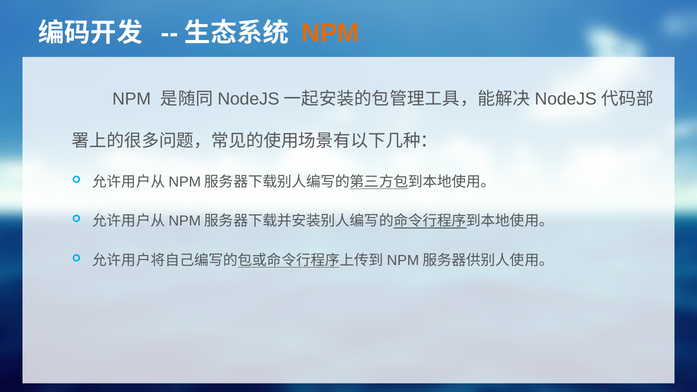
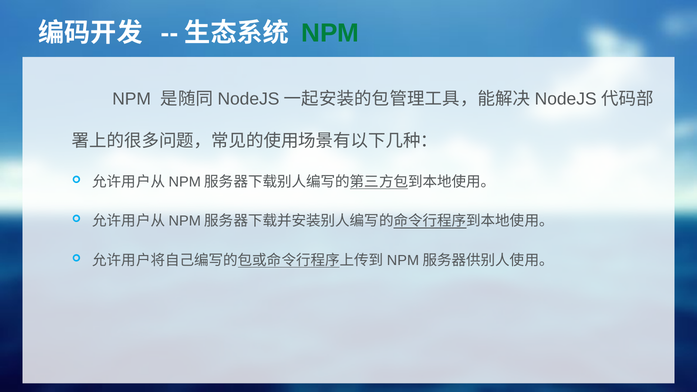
NPM at (330, 33) colour: orange -> green
